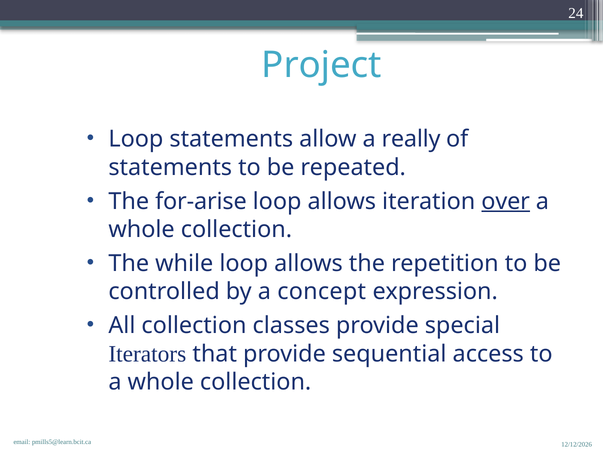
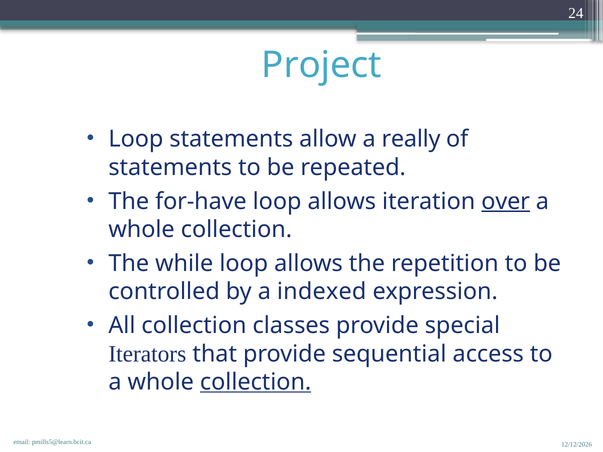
for-arise: for-arise -> for-have
concept: concept -> indexed
collection at (256, 382) underline: none -> present
